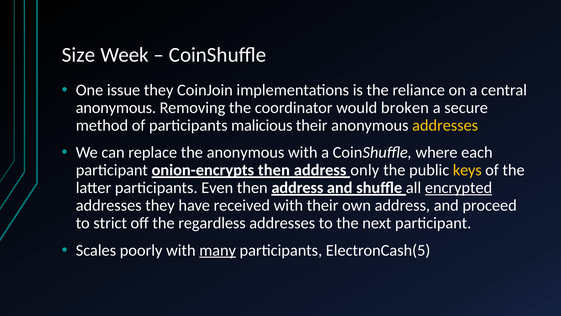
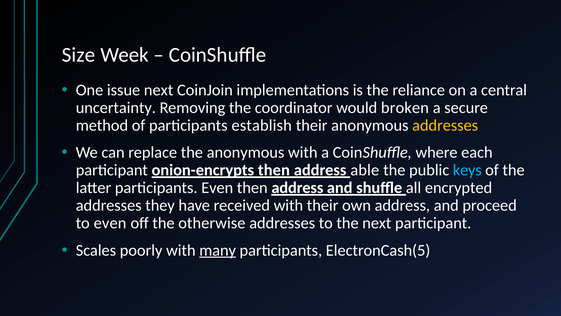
issue they: they -> next
anonymous at (116, 108): anonymous -> uncertainty
malicious: malicious -> establish
only: only -> able
keys colour: yellow -> light blue
encrypted underline: present -> none
to strict: strict -> even
regardless: regardless -> otherwise
